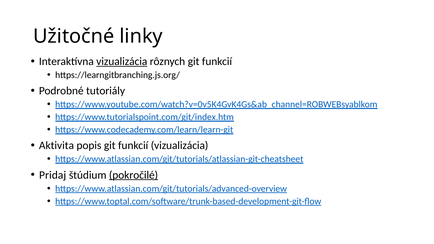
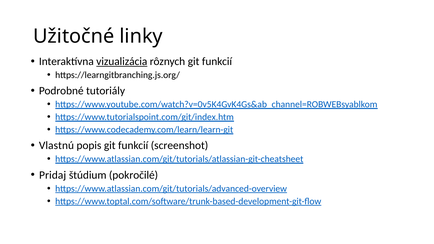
Aktivita: Aktivita -> Vlastnú
funkcií vizualizácia: vizualizácia -> screenshot
pokročilé underline: present -> none
